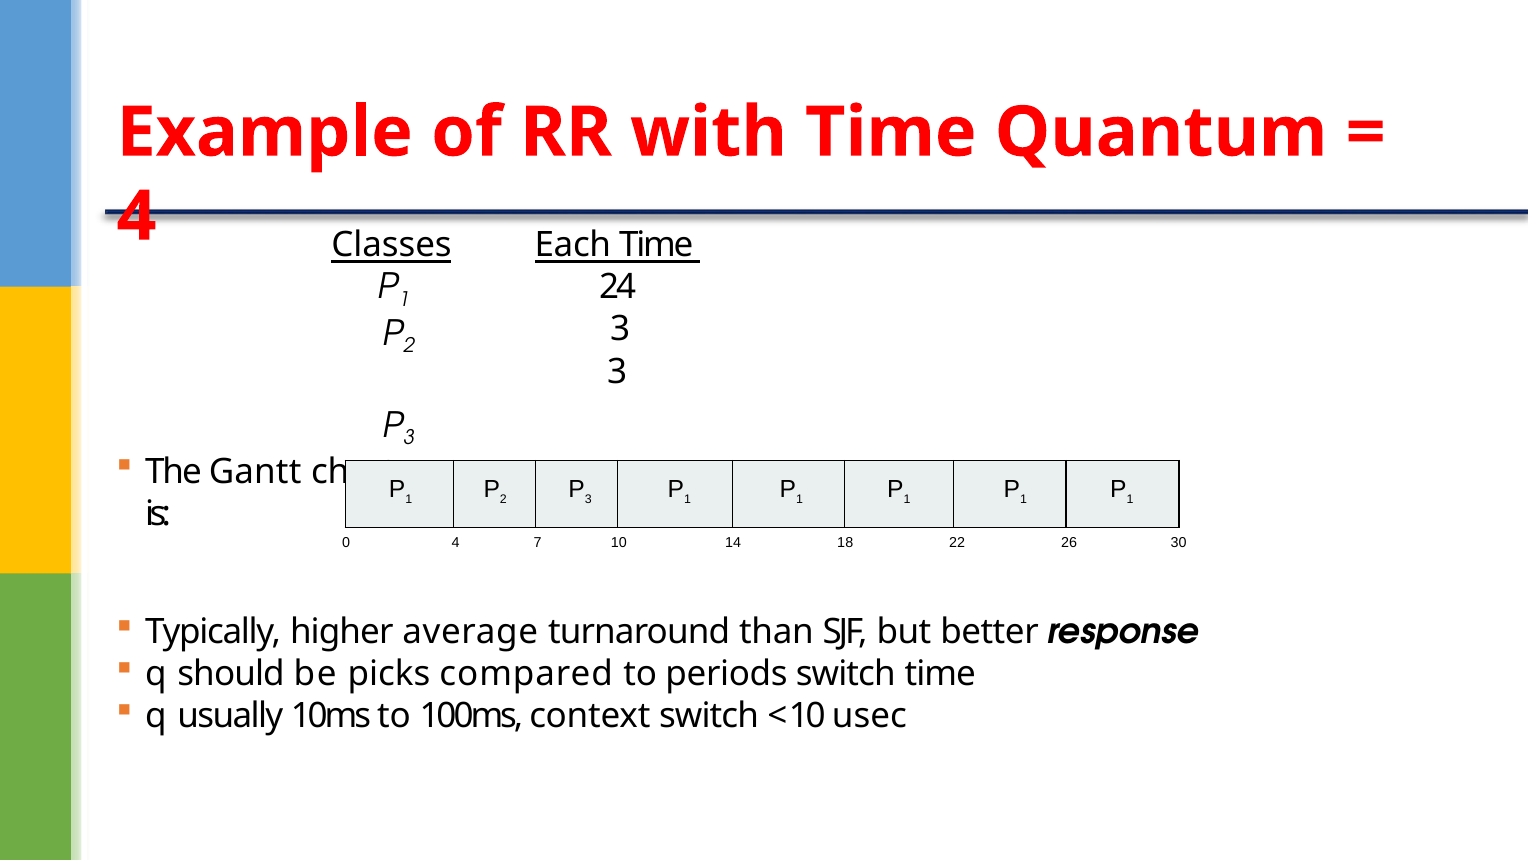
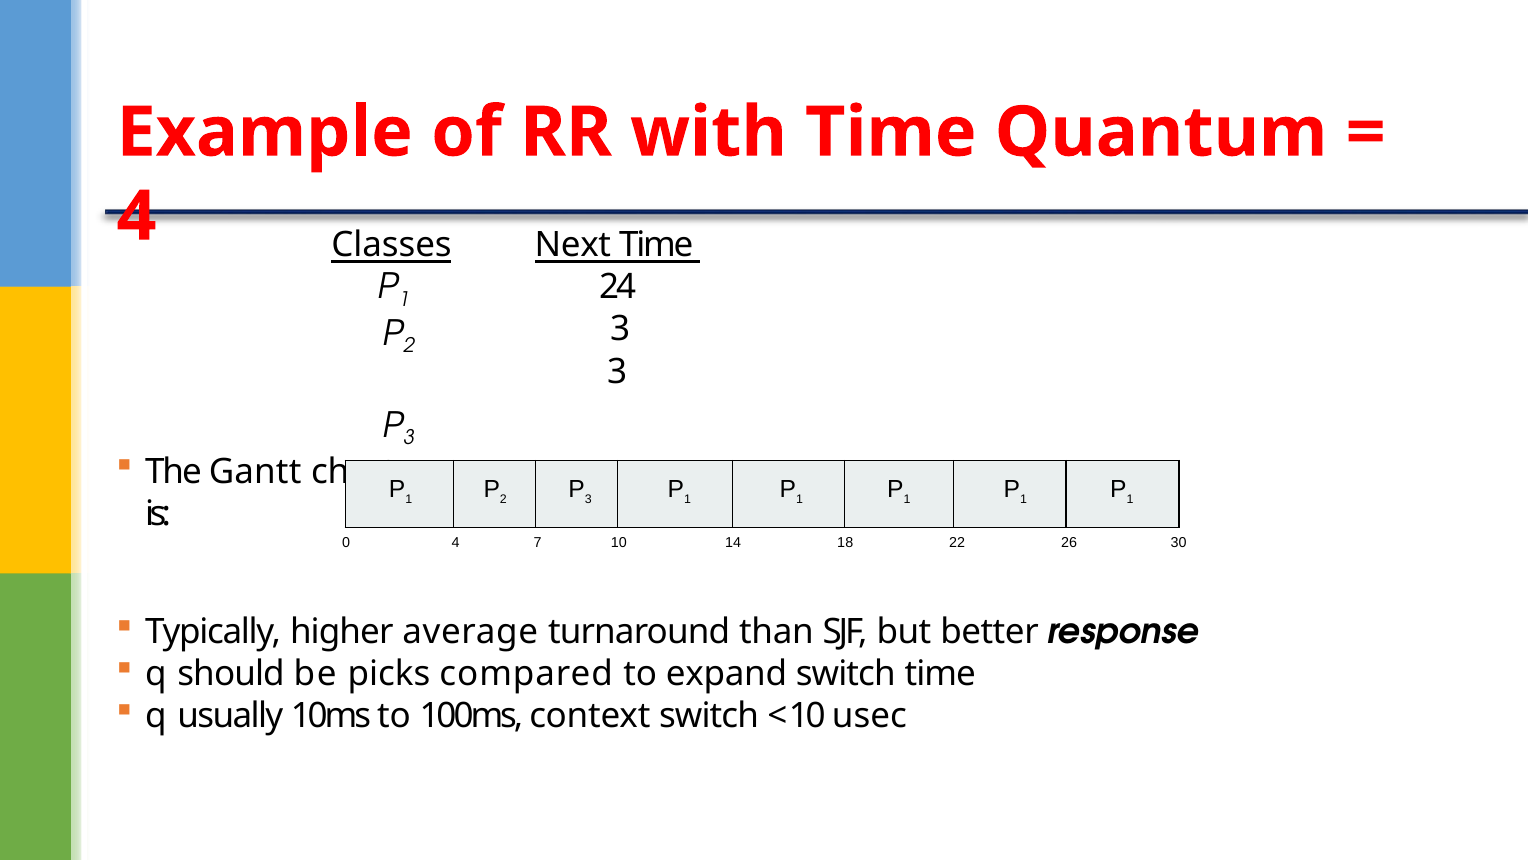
Each: Each -> Next
periods: periods -> expand
